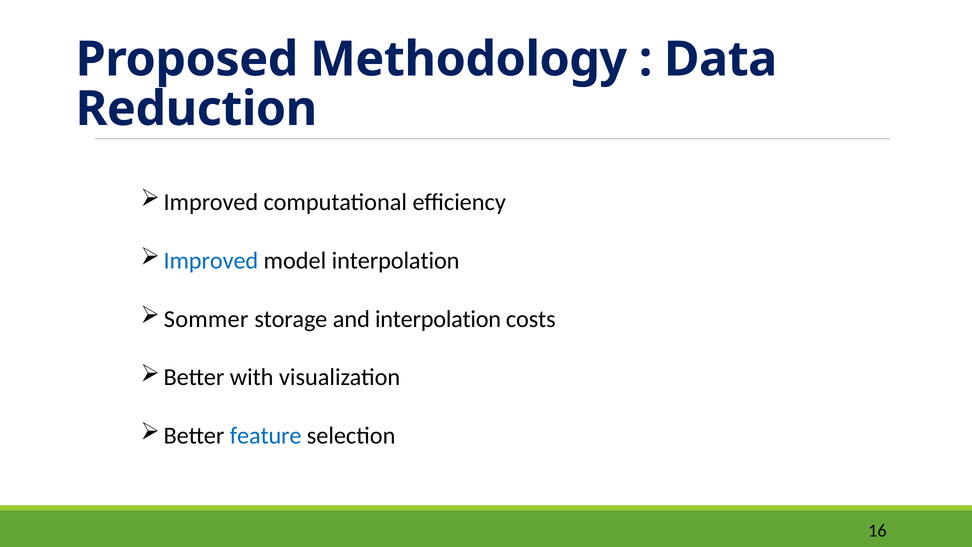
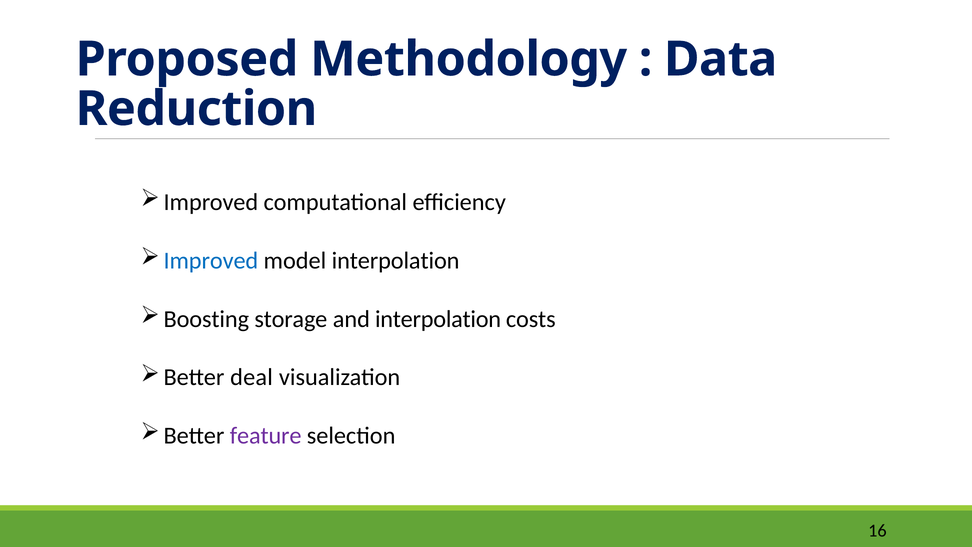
Sommer: Sommer -> Boosting
with: with -> deal
feature colour: blue -> purple
